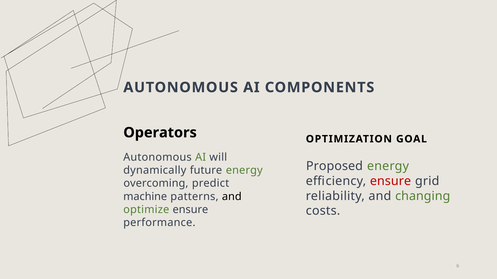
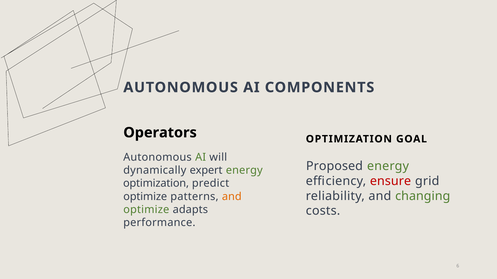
future: future -> expert
overcoming at (156, 184): overcoming -> optimization
machine at (145, 197): machine -> optimize
and at (232, 197) colour: black -> orange
optimize ensure: ensure -> adapts
